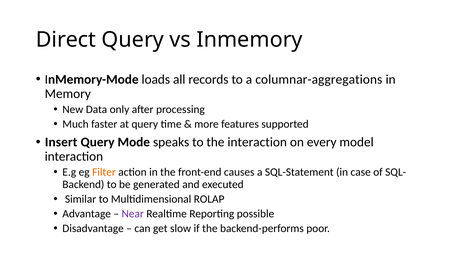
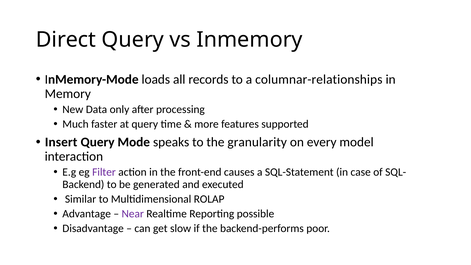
columnar-aggregations: columnar-aggregations -> columnar-relationships
the interaction: interaction -> granularity
Filter colour: orange -> purple
